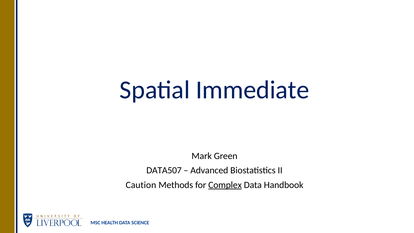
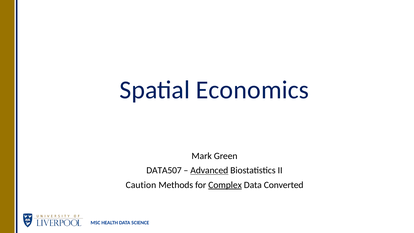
Immediate: Immediate -> Economics
Advanced underline: none -> present
Handbook: Handbook -> Converted
